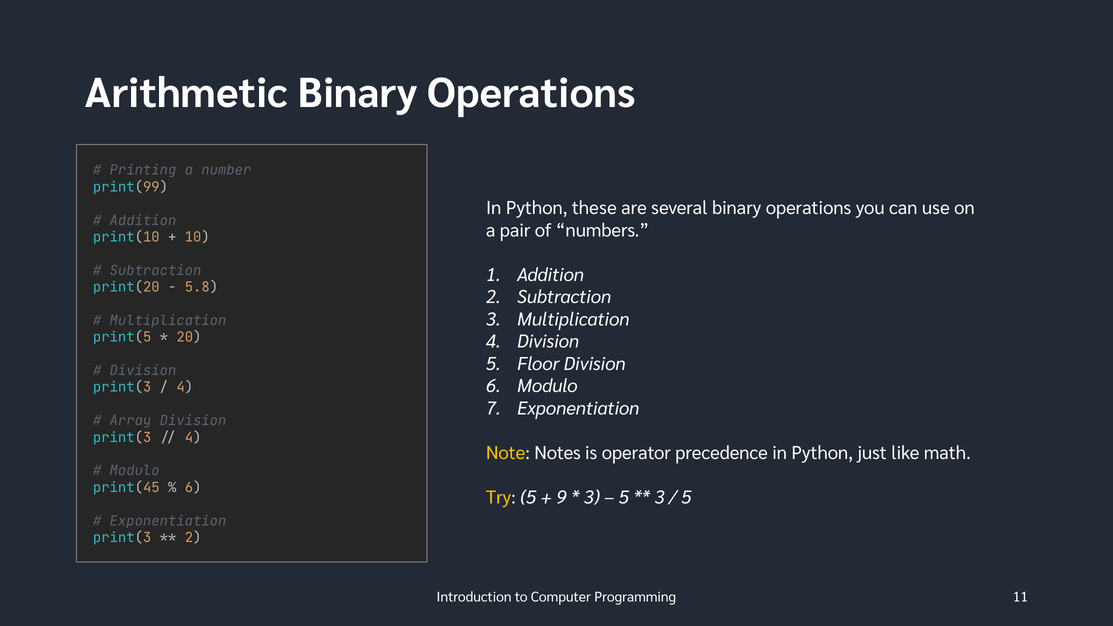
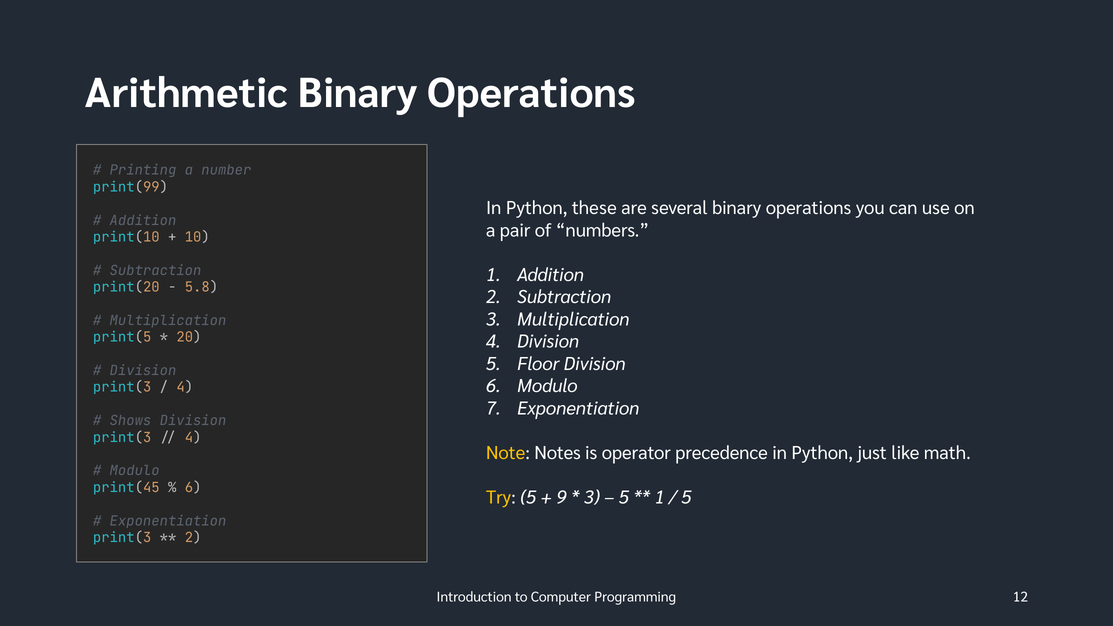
Array: Array -> Shows
3 at (660, 498): 3 -> 1
11: 11 -> 12
